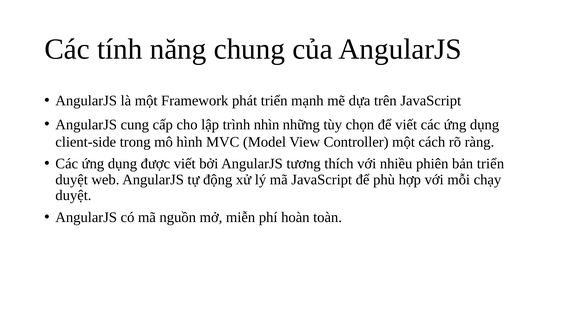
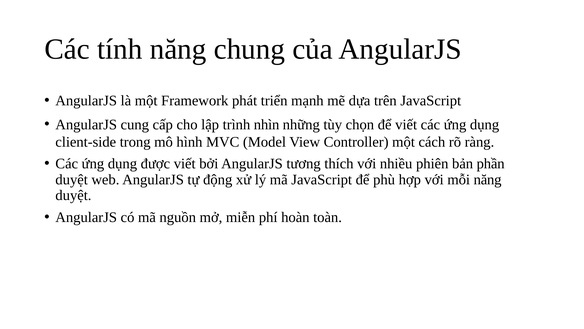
bản triển: triển -> phần
mỗi chạy: chạy -> năng
